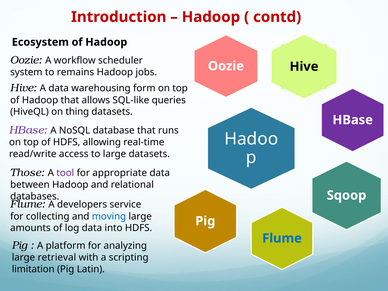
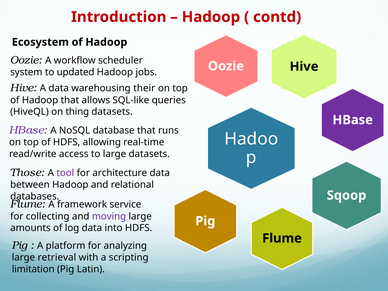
remains: remains -> updated
form: form -> their
appropriate: appropriate -> architecture
developers: developers -> framework
moving colour: blue -> purple
Flume at (282, 238) colour: blue -> black
